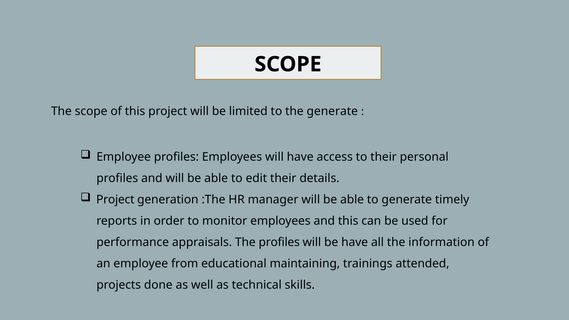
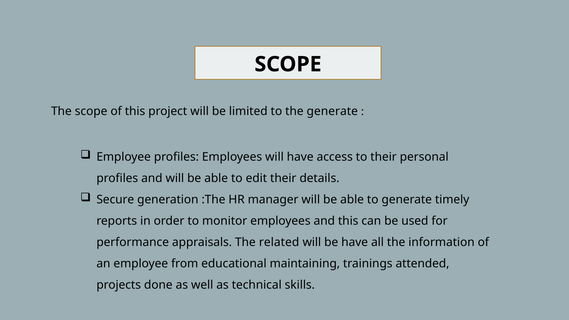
Project at (115, 200): Project -> Secure
The profiles: profiles -> related
